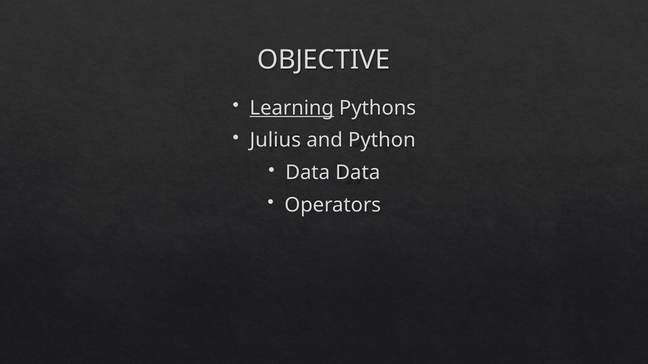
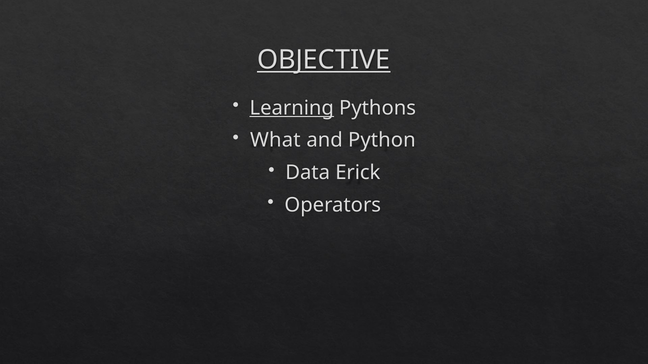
OBJECTIVE underline: none -> present
Julius: Julius -> What
Data Data: Data -> Erick
